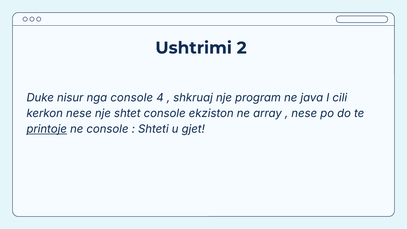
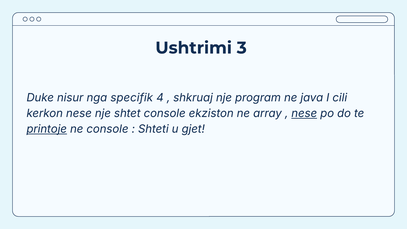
2: 2 -> 3
nga console: console -> specifik
nese at (304, 113) underline: none -> present
